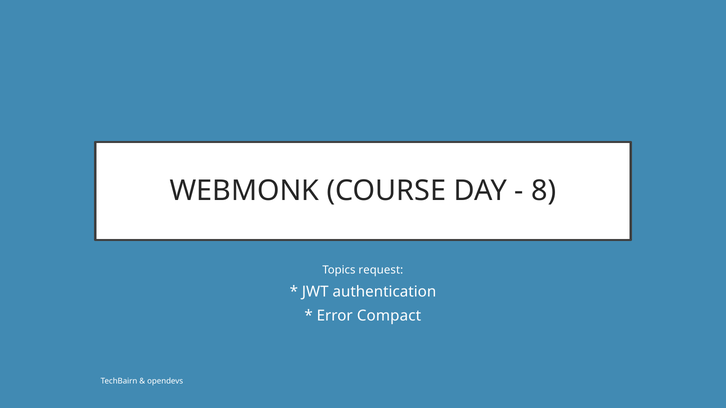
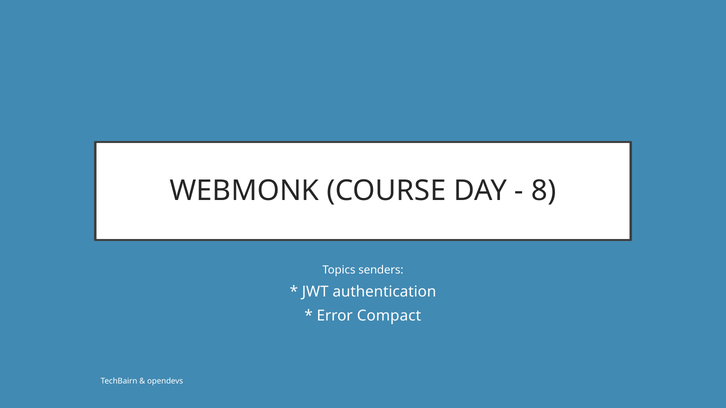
request: request -> senders
